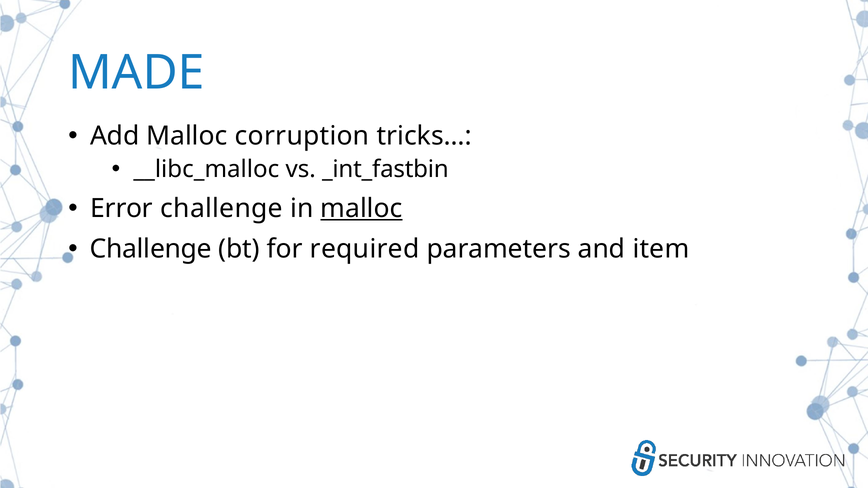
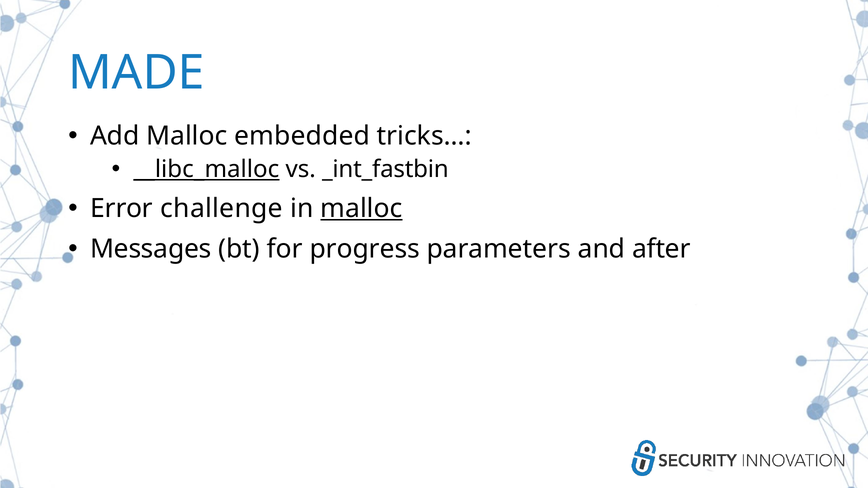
corruption: corruption -> embedded
__libc_malloc underline: none -> present
Challenge at (151, 249): Challenge -> Messages
required: required -> progress
item: item -> after
